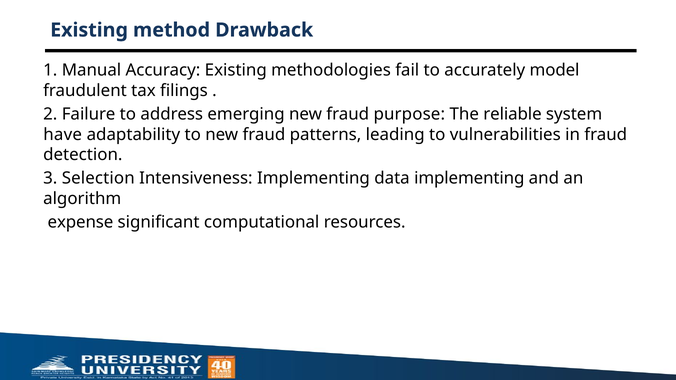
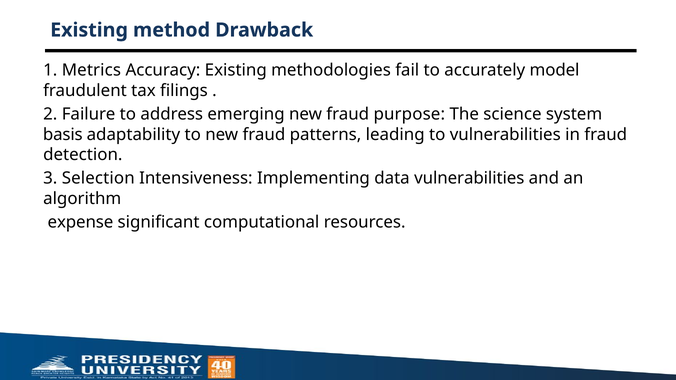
Manual: Manual -> Metrics
reliable: reliable -> science
have: have -> basis
data implementing: implementing -> vulnerabilities
